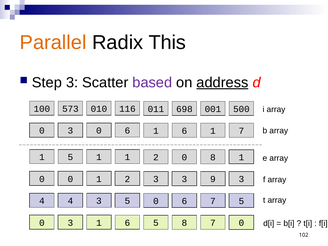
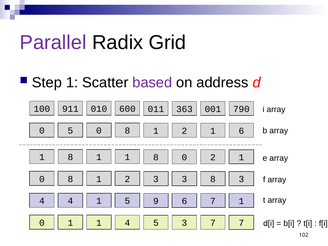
Parallel colour: orange -> purple
This: This -> Grid
Step 3: 3 -> 1
address underline: present -> none
573: 573 -> 911
116: 116 -> 600
698: 698 -> 363
500: 500 -> 790
3 at (70, 131): 3 -> 5
6 at (127, 131): 6 -> 8
6 at (184, 131): 6 -> 2
1 7: 7 -> 6
5 at (70, 157): 5 -> 8
1 1 2: 2 -> 8
0 8: 8 -> 2
0 at (70, 179): 0 -> 8
3 9: 9 -> 8
4 3: 3 -> 1
5 0: 0 -> 9
7 5: 5 -> 1
3 at (70, 223): 3 -> 1
6 at (127, 223): 6 -> 4
5 8: 8 -> 3
7 0: 0 -> 7
